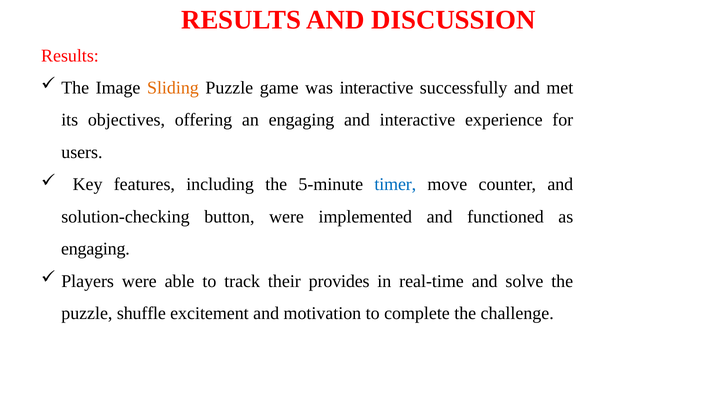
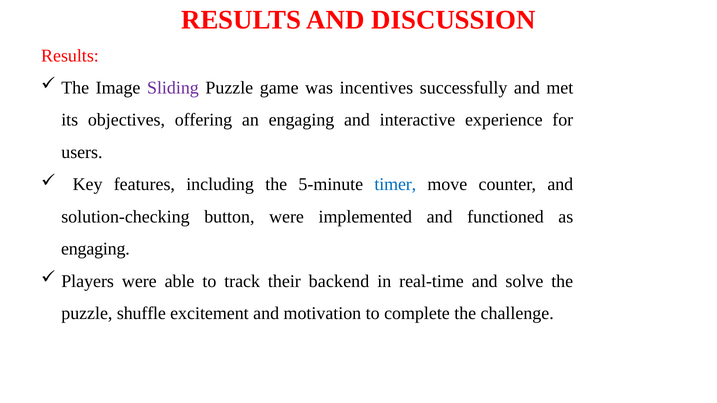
Sliding colour: orange -> purple
was interactive: interactive -> incentives
provides: provides -> backend
